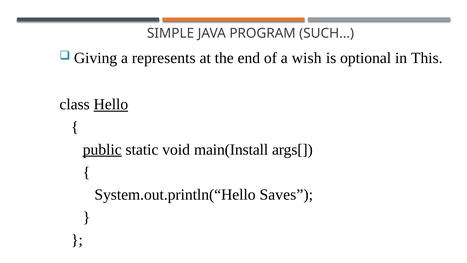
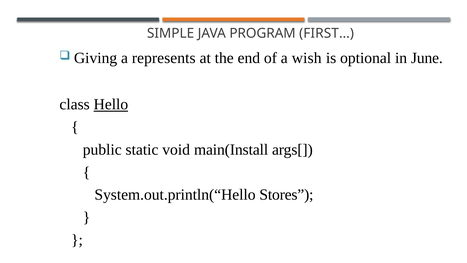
SUCH…: SUCH… -> FIRST…
This: This -> June
public underline: present -> none
Saves: Saves -> Stores
